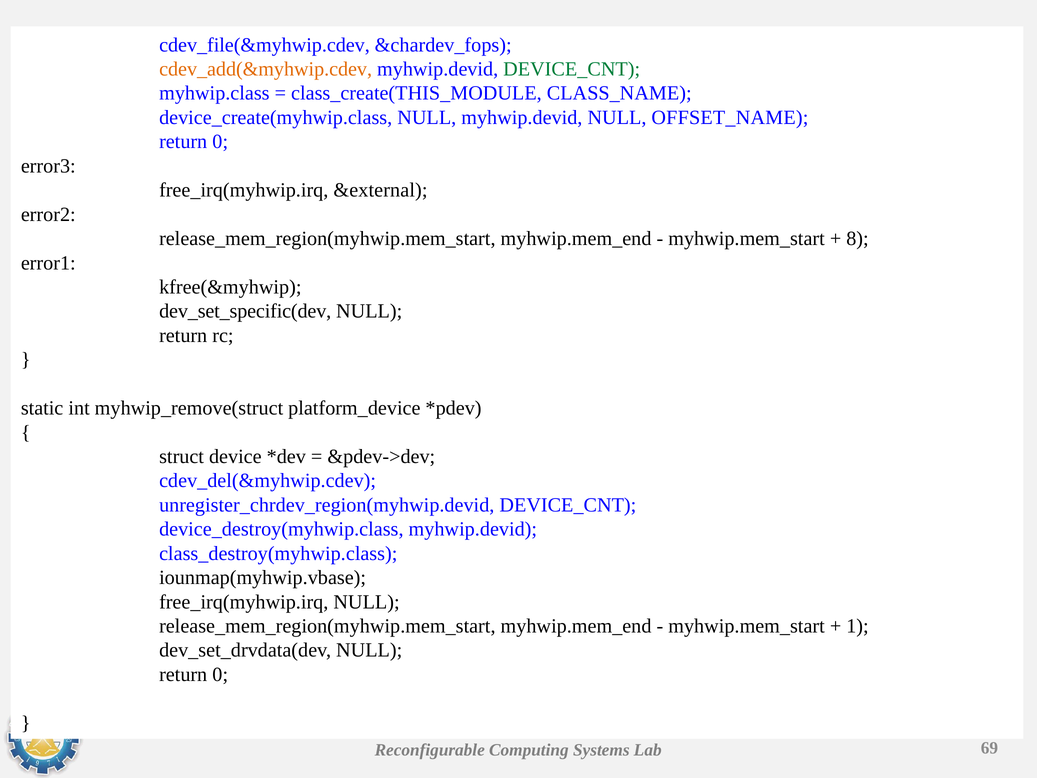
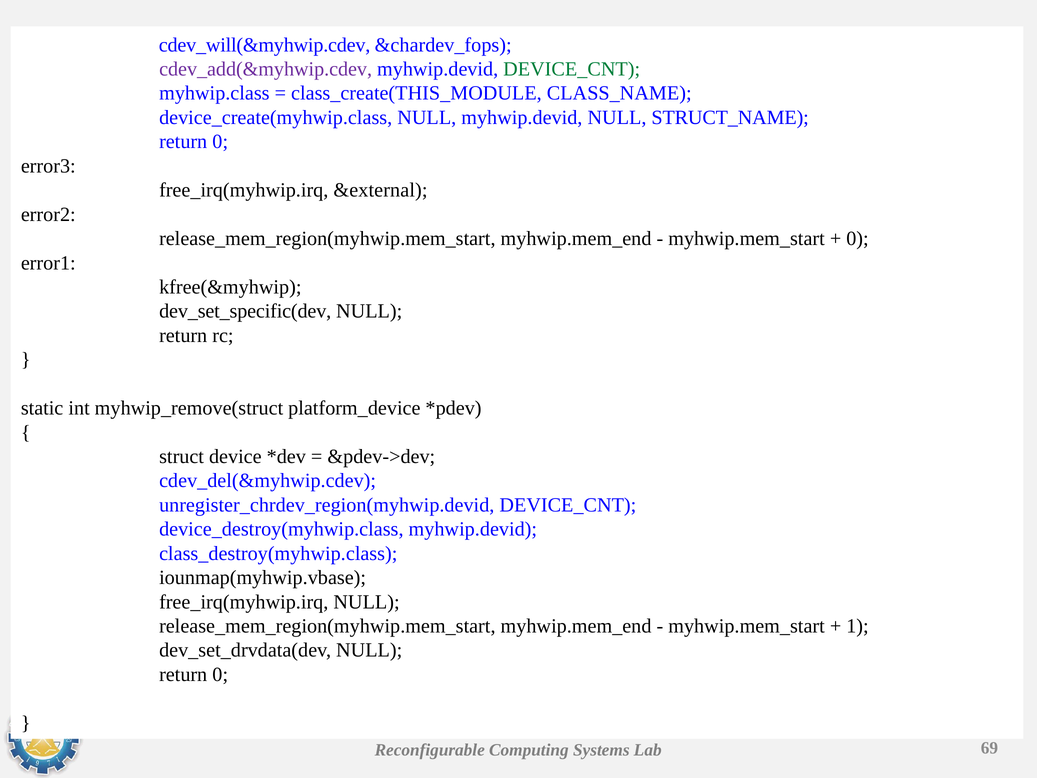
cdev_file(&myhwip.cdev: cdev_file(&myhwip.cdev -> cdev_will(&myhwip.cdev
cdev_add(&myhwip.cdev colour: orange -> purple
OFFSET_NAME: OFFSET_NAME -> STRUCT_NAME
8 at (857, 239): 8 -> 0
